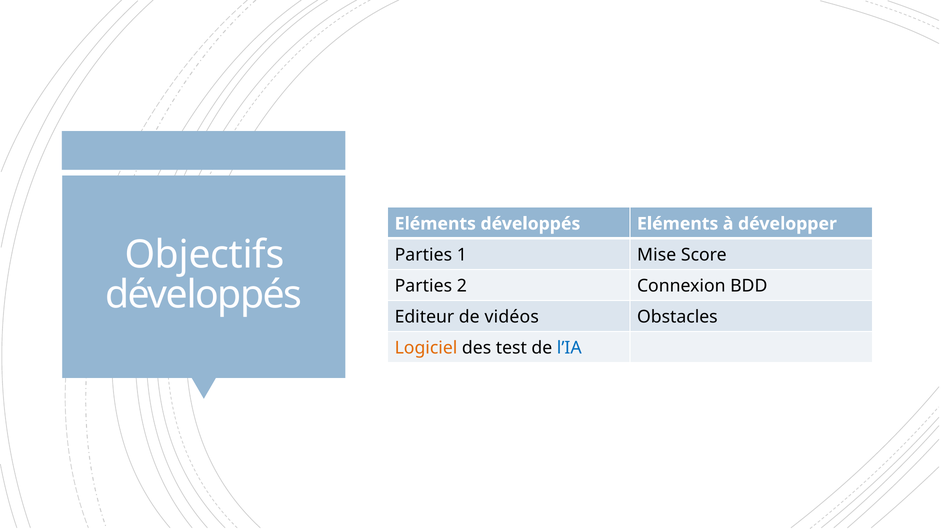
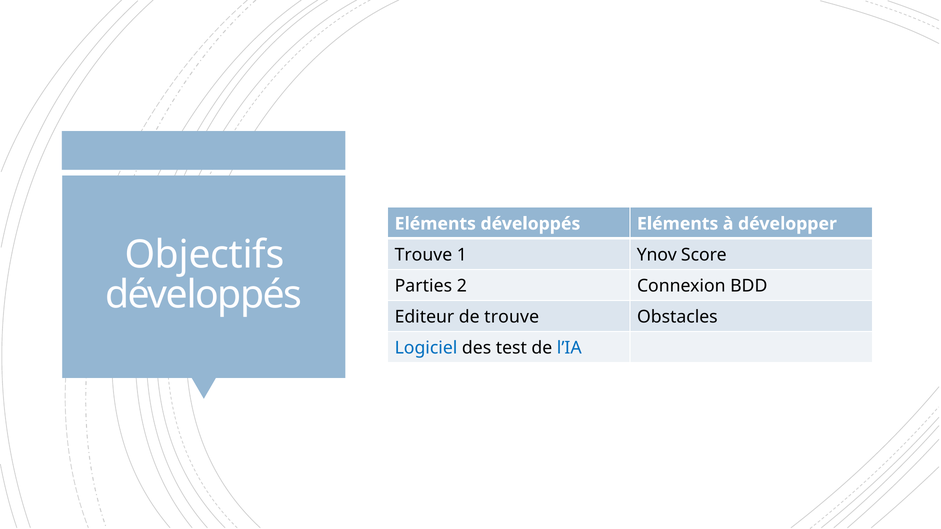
Parties at (423, 255): Parties -> Trouve
Mise: Mise -> Ynov
de vidéos: vidéos -> trouve
Logiciel colour: orange -> blue
